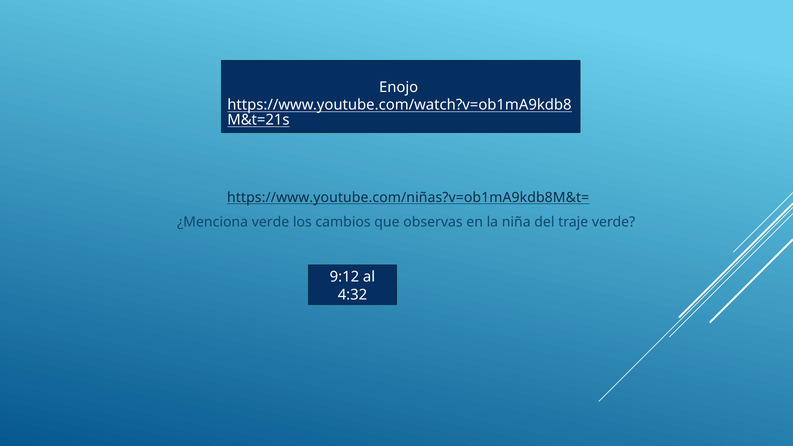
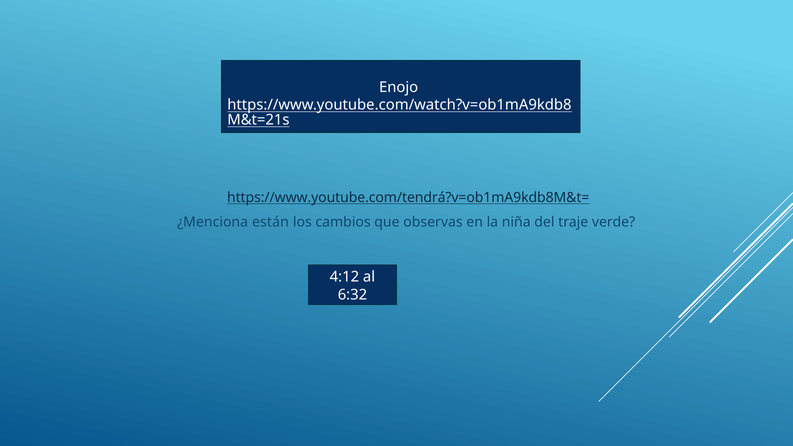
https://www.youtube.com/niñas?v=ob1mA9kdb8M&t=: https://www.youtube.com/niñas?v=ob1mA9kdb8M&t= -> https://www.youtube.com/tendrá?v=ob1mA9kdb8M&t=
¿Menciona verde: verde -> están
9:12: 9:12 -> 4:12
4:32: 4:32 -> 6:32
